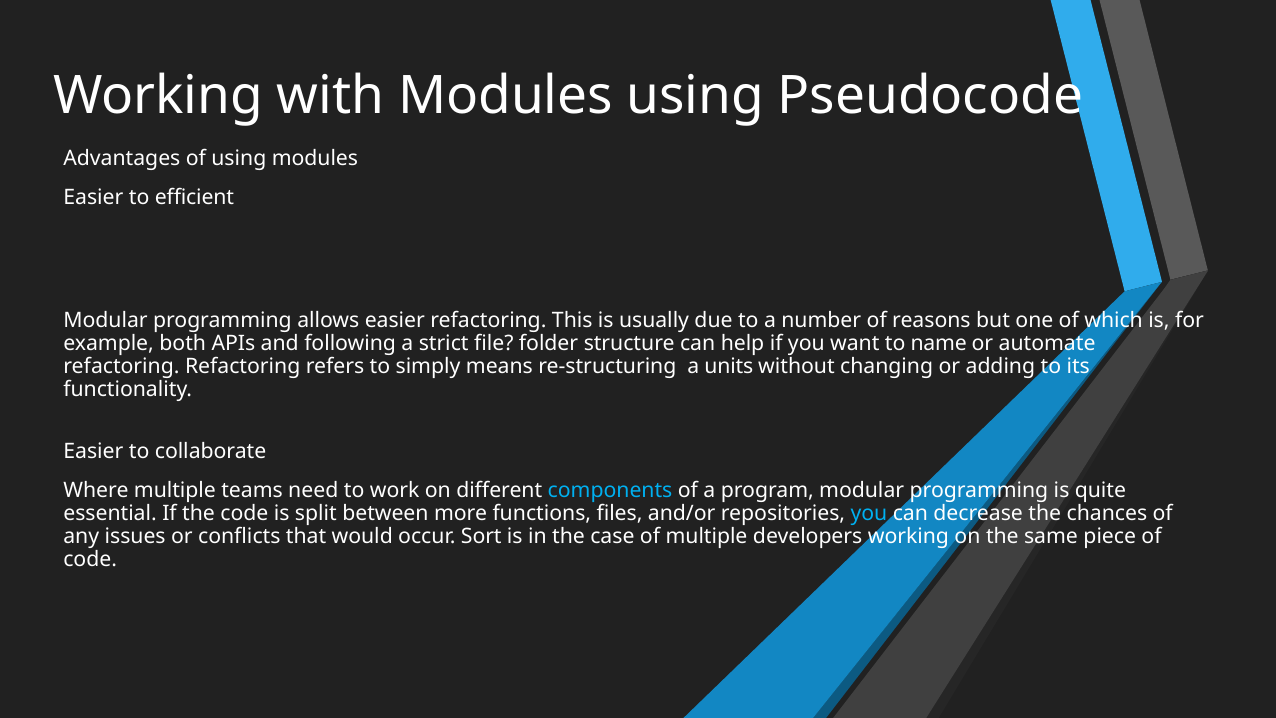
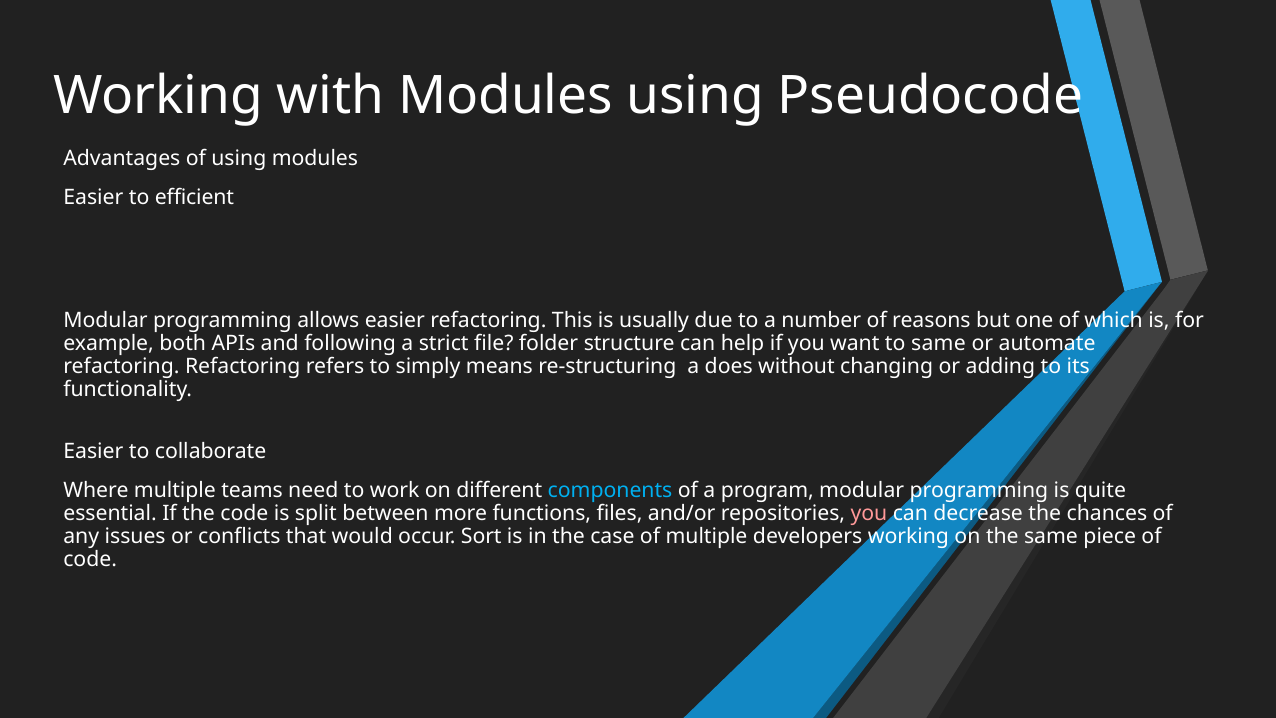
to name: name -> same
units: units -> does
you at (869, 513) colour: light blue -> pink
